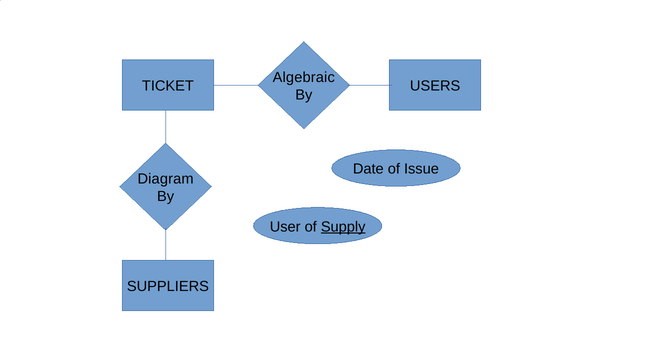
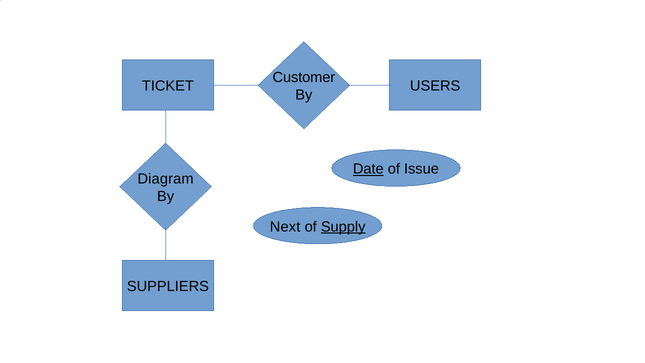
Algebraic: Algebraic -> Customer
Date underline: none -> present
User: User -> Next
